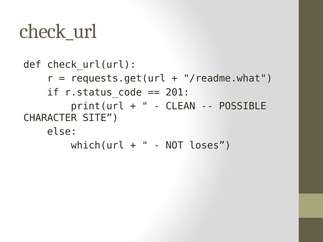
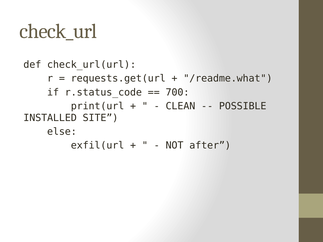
201: 201 -> 700
CHARACTER: CHARACTER -> INSTALLED
which(url: which(url -> exfil(url
loses: loses -> after
